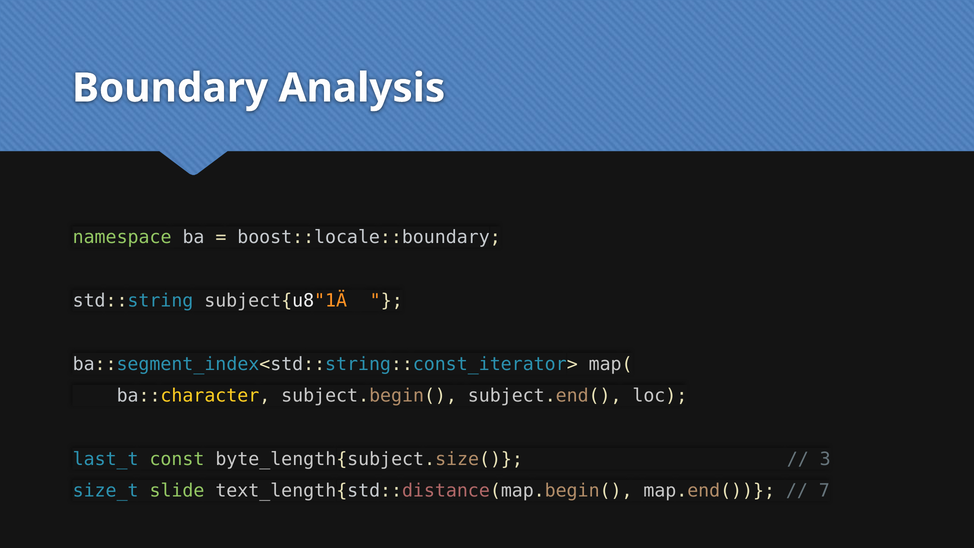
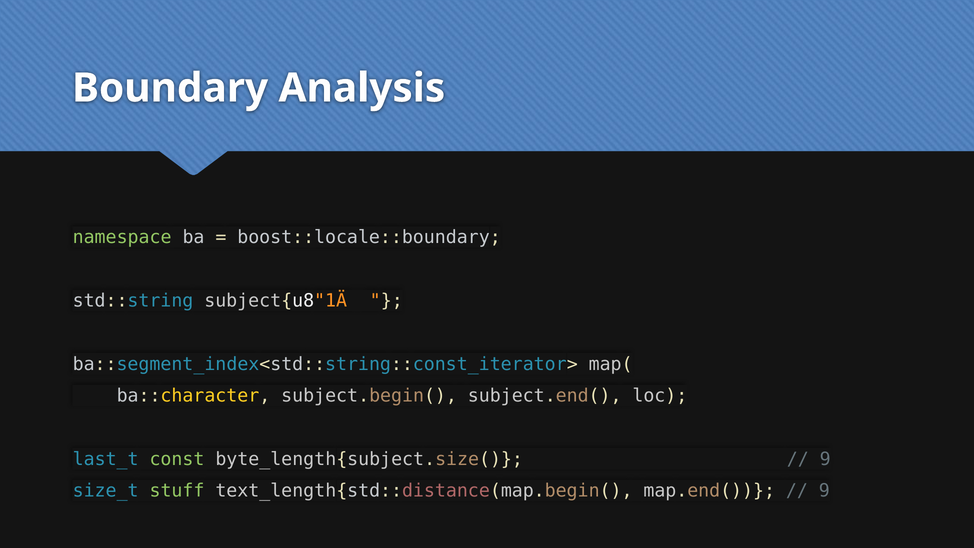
3 at (825, 459): 3 -> 9
slide: slide -> stuff
7 at (824, 491): 7 -> 9
